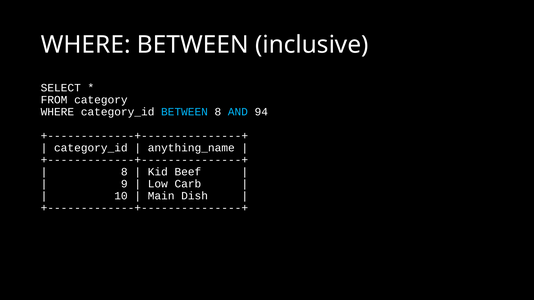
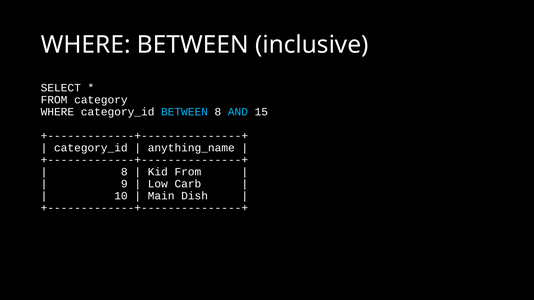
94: 94 -> 15
Kid Beef: Beef -> From
